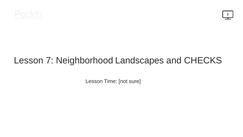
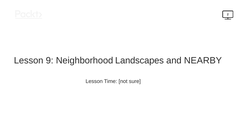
7: 7 -> 9
CHECKS: CHECKS -> NEARBY
